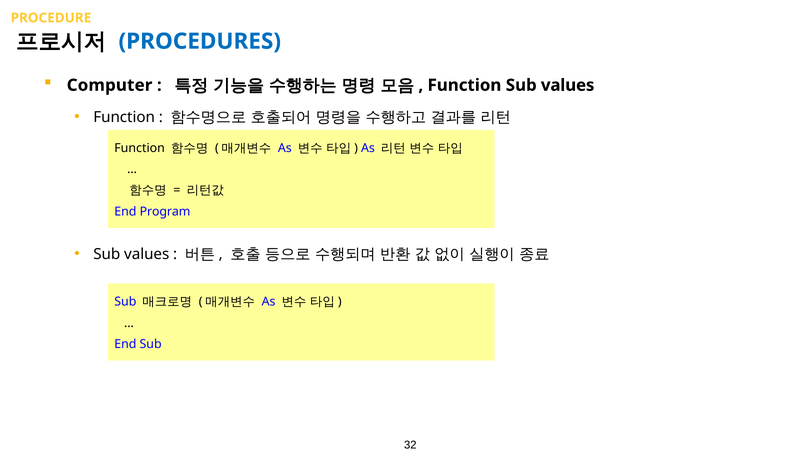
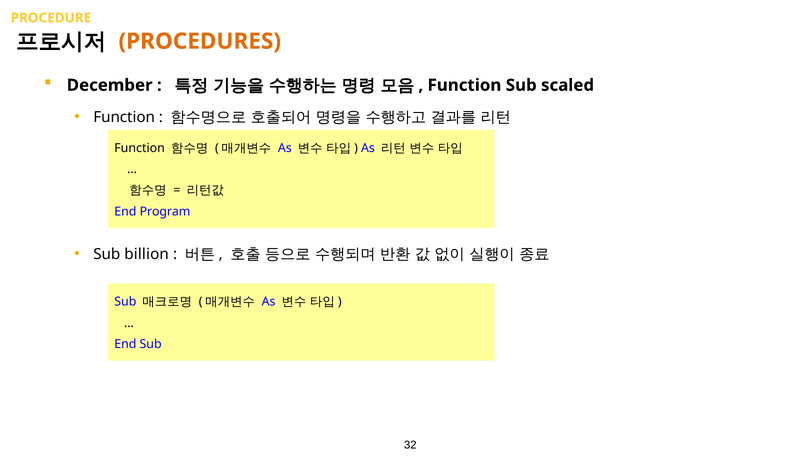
PROCEDURES colour: blue -> orange
Computer: Computer -> December
Function Sub values: values -> scaled
values at (147, 254): values -> billion
